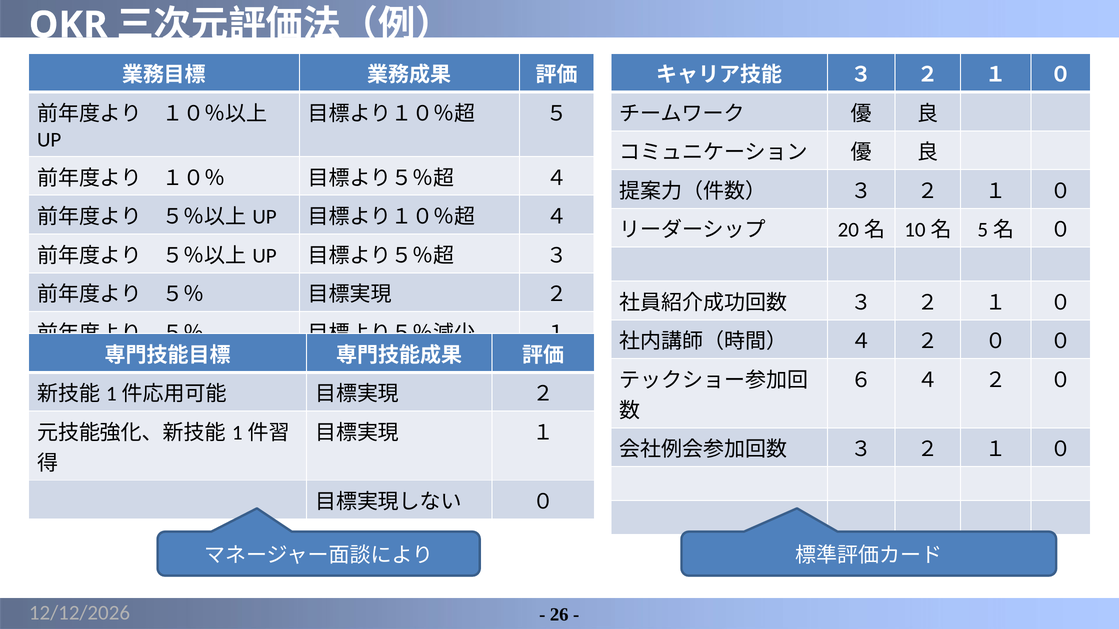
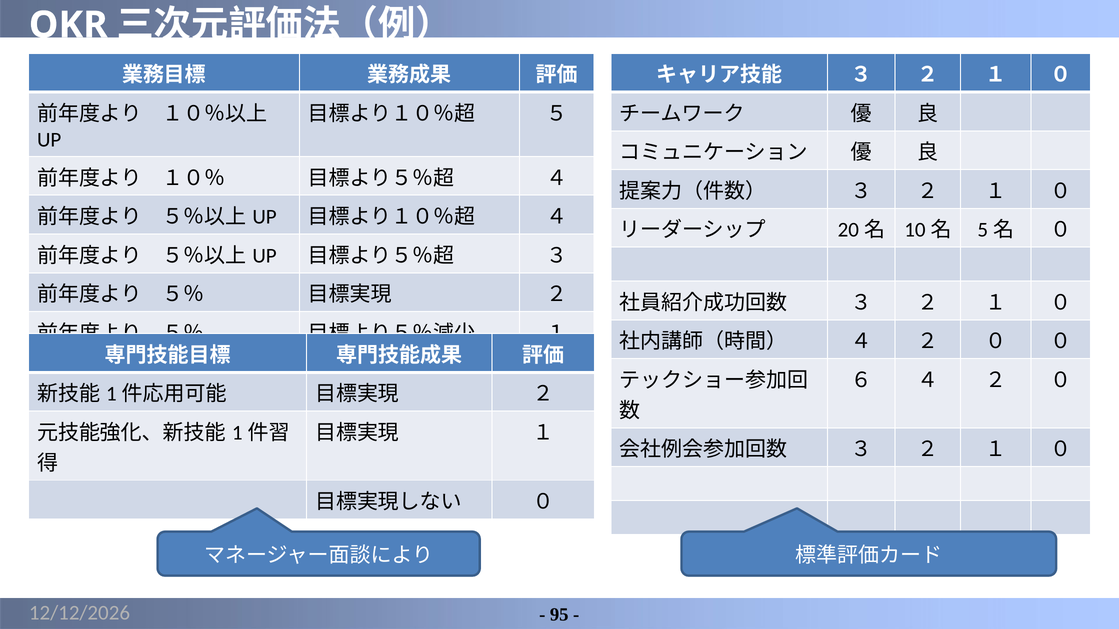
26: 26 -> 95
